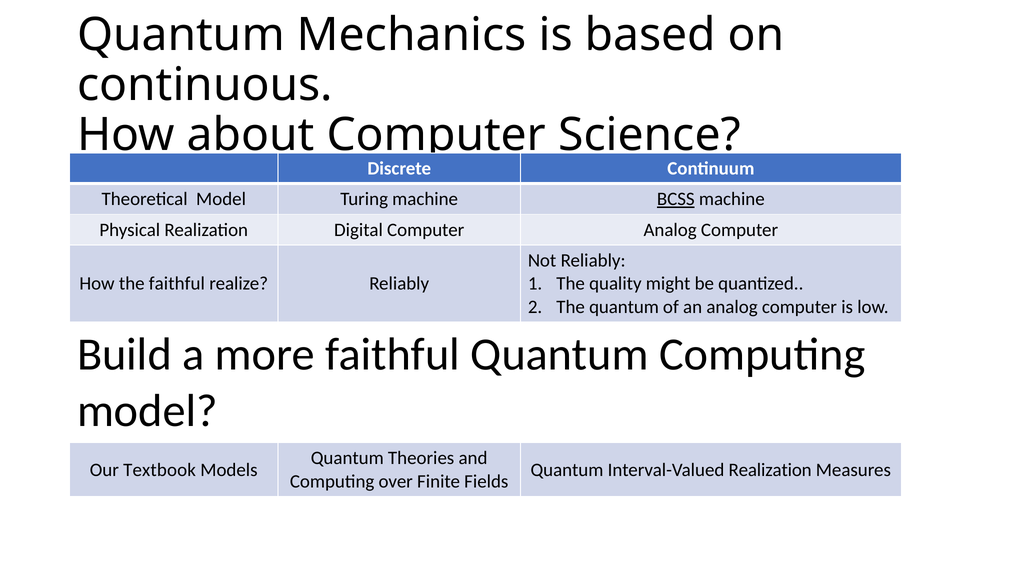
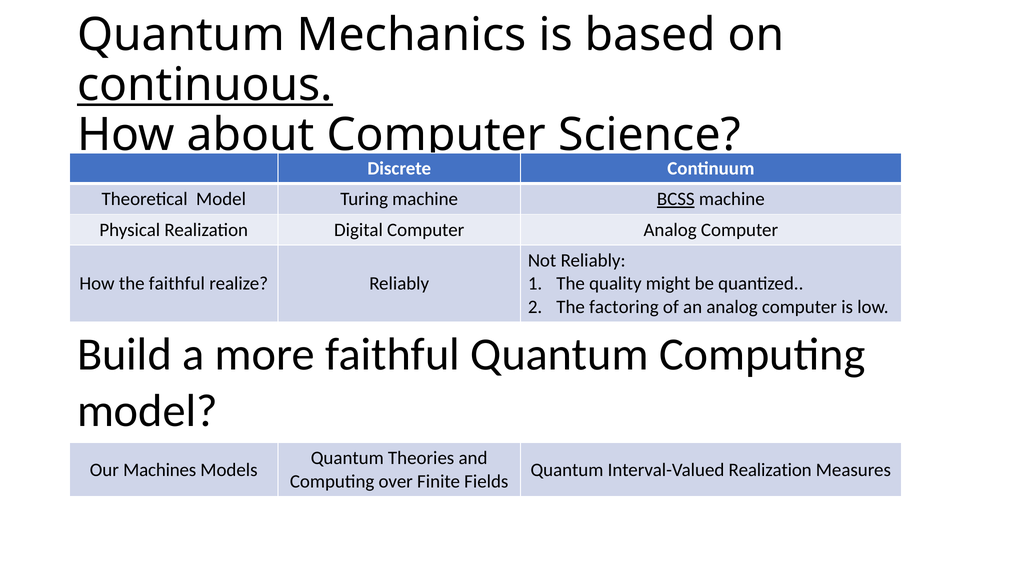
continuous underline: none -> present
The quantum: quantum -> factoring
Textbook: Textbook -> Machines
